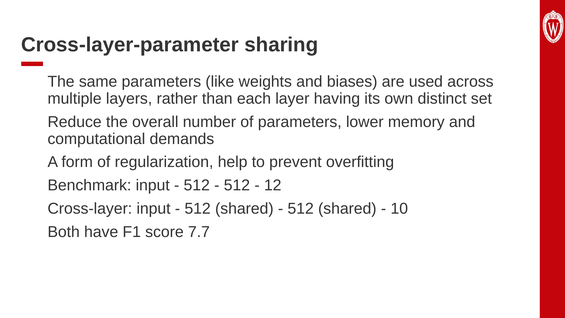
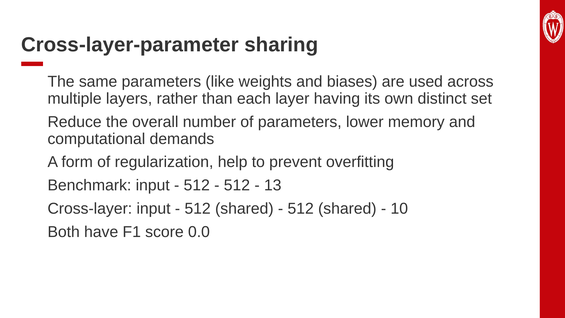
12: 12 -> 13
7.7: 7.7 -> 0.0
